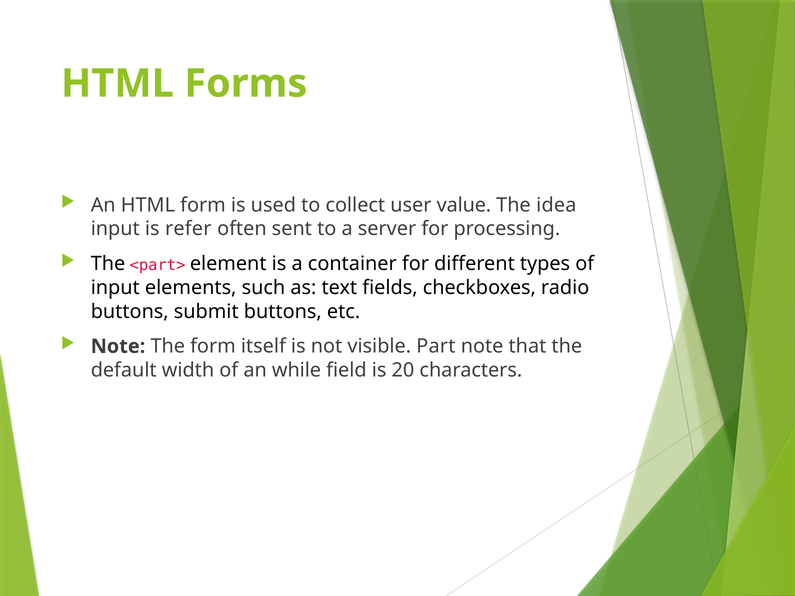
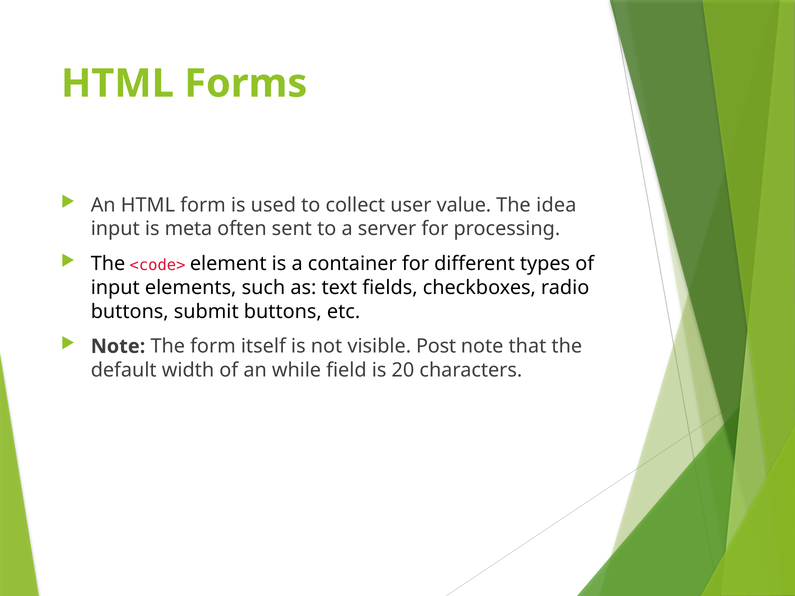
refer: refer -> meta
<part>: <part> -> <code>
Part: Part -> Post
